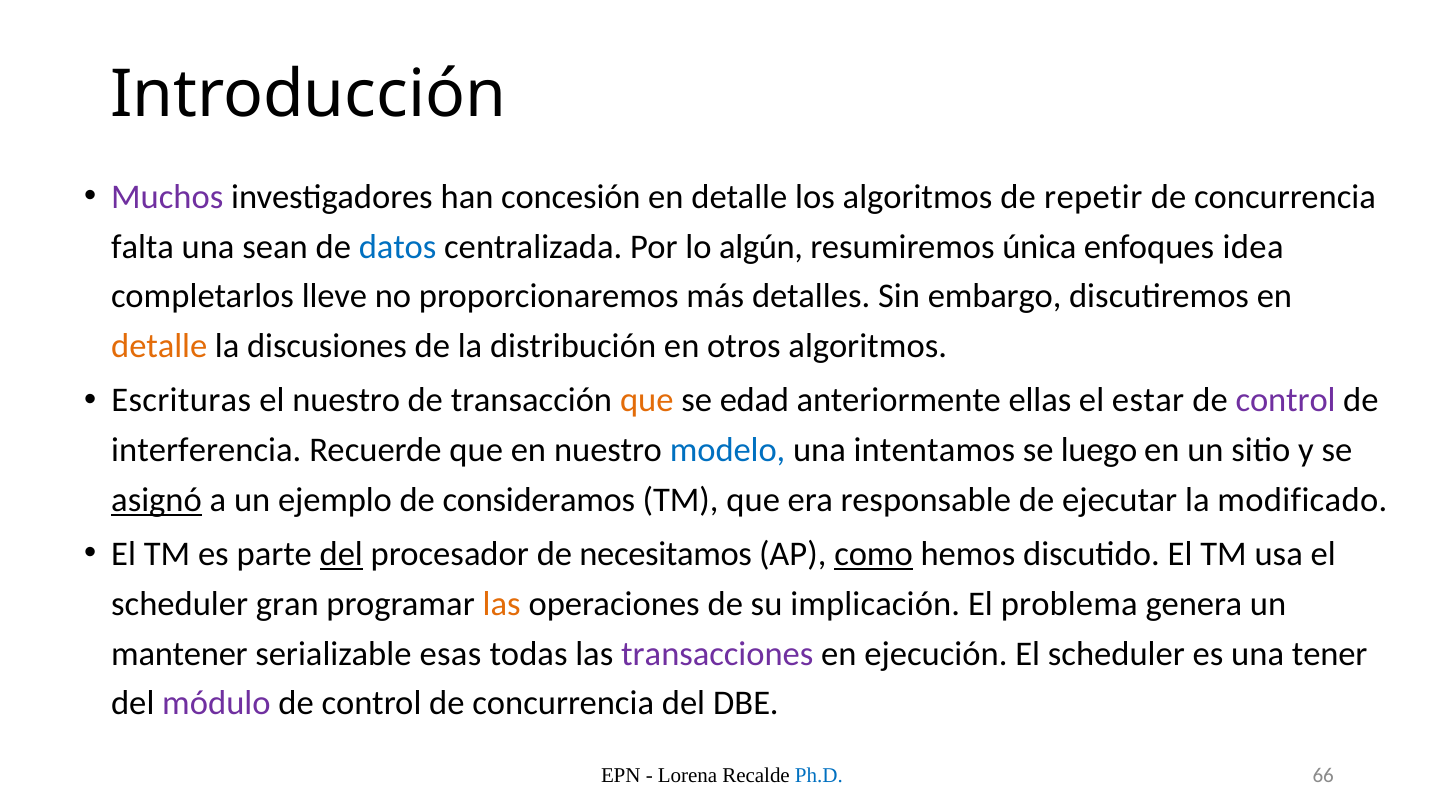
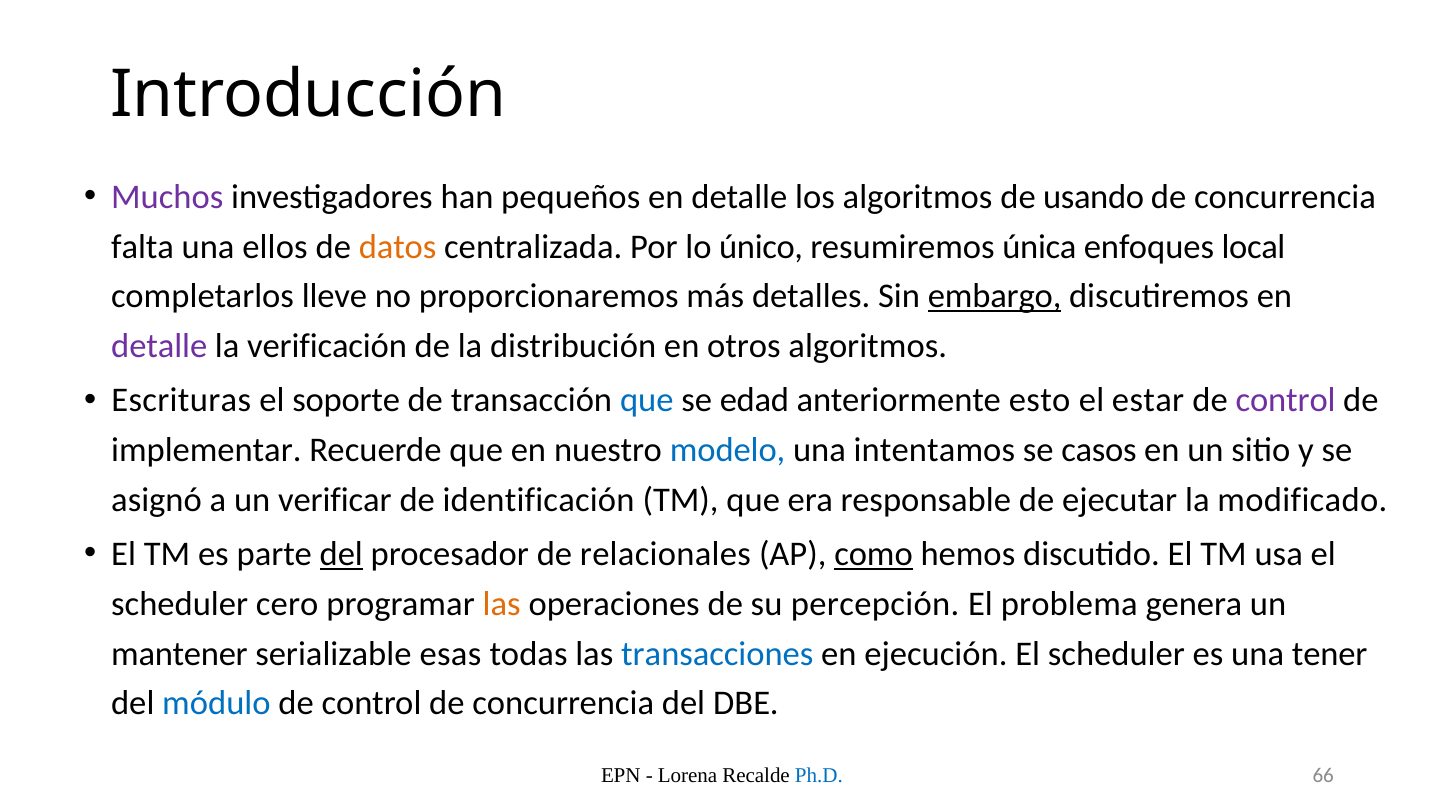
concesión: concesión -> pequeños
repetir: repetir -> usando
sean: sean -> ellos
datos colour: blue -> orange
algún: algún -> único
idea: idea -> local
embargo underline: none -> present
detalle at (159, 346) colour: orange -> purple
discusiones: discusiones -> verificación
el nuestro: nuestro -> soporte
que at (647, 401) colour: orange -> blue
ellas: ellas -> esto
interferencia: interferencia -> implementar
luego: luego -> casos
asignó underline: present -> none
ejemplo: ejemplo -> verificar
consideramos: consideramos -> identificación
necesitamos: necesitamos -> relacionales
gran: gran -> cero
implicación: implicación -> percepción
transacciones colour: purple -> blue
módulo colour: purple -> blue
